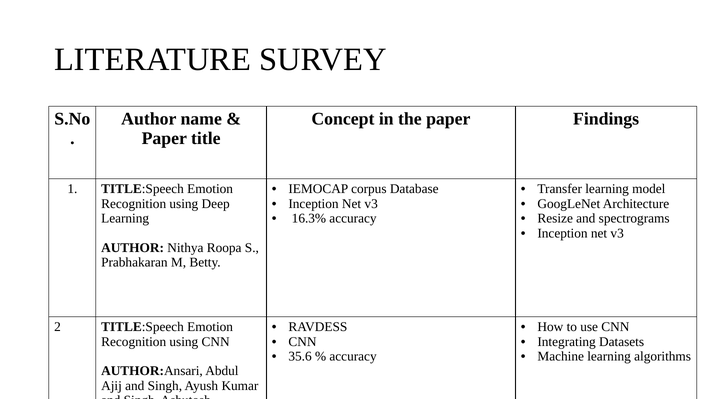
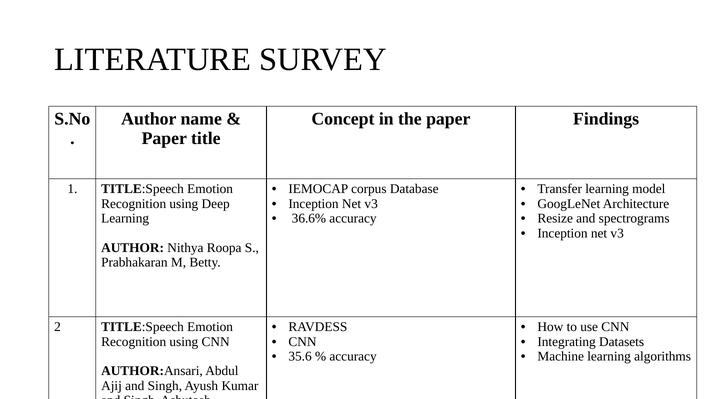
16.3%: 16.3% -> 36.6%
